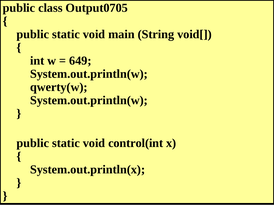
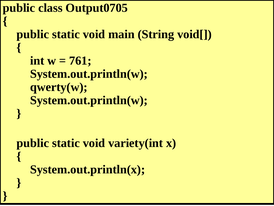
649: 649 -> 761
control(int: control(int -> variety(int
